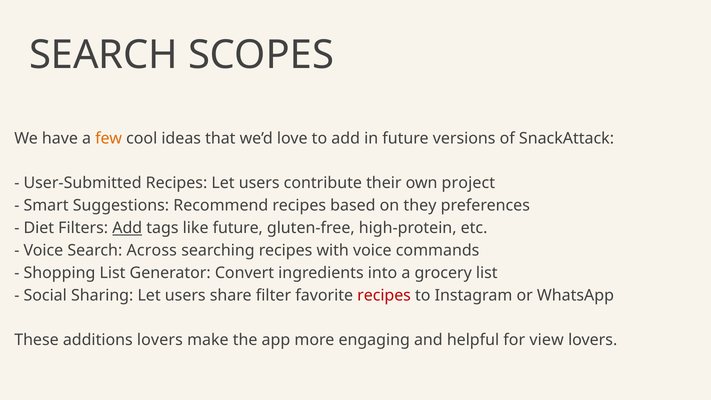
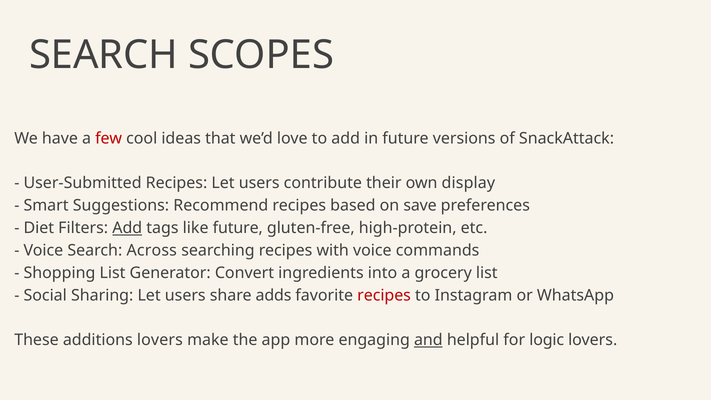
few colour: orange -> red
project: project -> display
they: they -> save
filter: filter -> adds
and underline: none -> present
view: view -> logic
